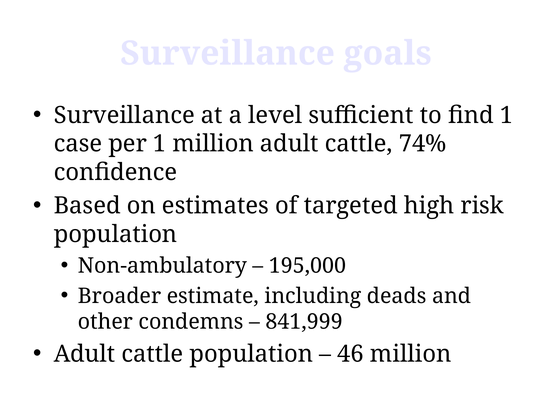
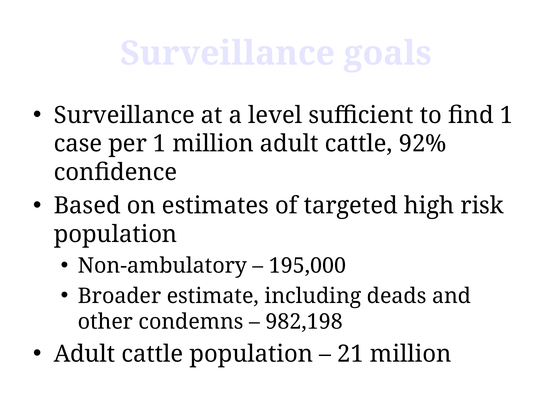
74%: 74% -> 92%
841,999: 841,999 -> 982,198
46: 46 -> 21
